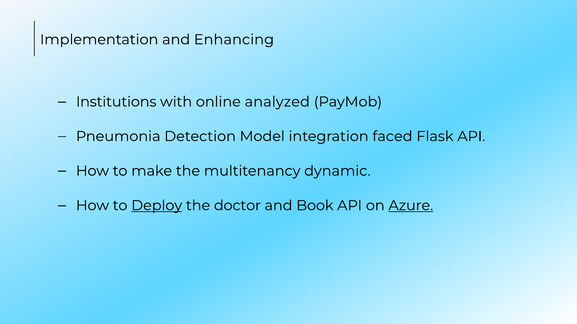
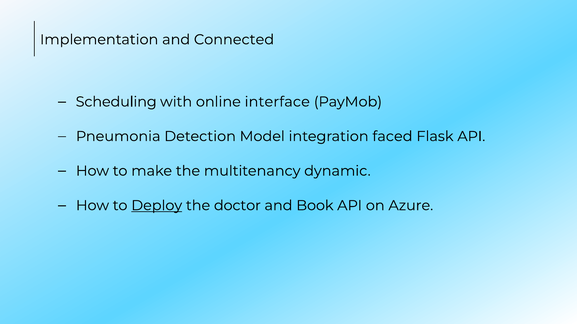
Enhancing: Enhancing -> Connected
Institutions: Institutions -> Scheduling
analyzed: analyzed -> interface
Azure underline: present -> none
